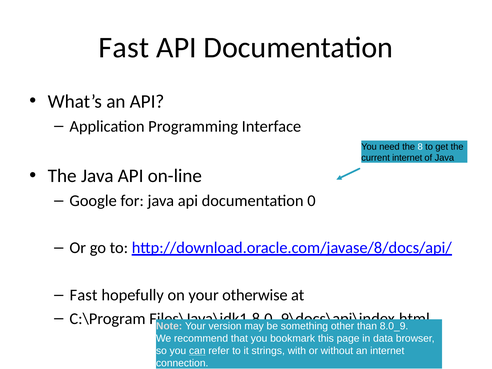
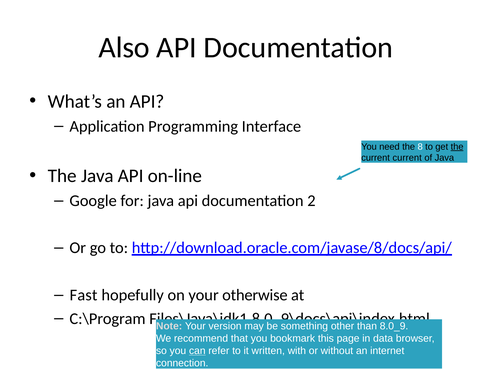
Fast at (124, 48): Fast -> Also
the at (457, 147) underline: none -> present
current internet: internet -> current
0: 0 -> 2
strings: strings -> written
